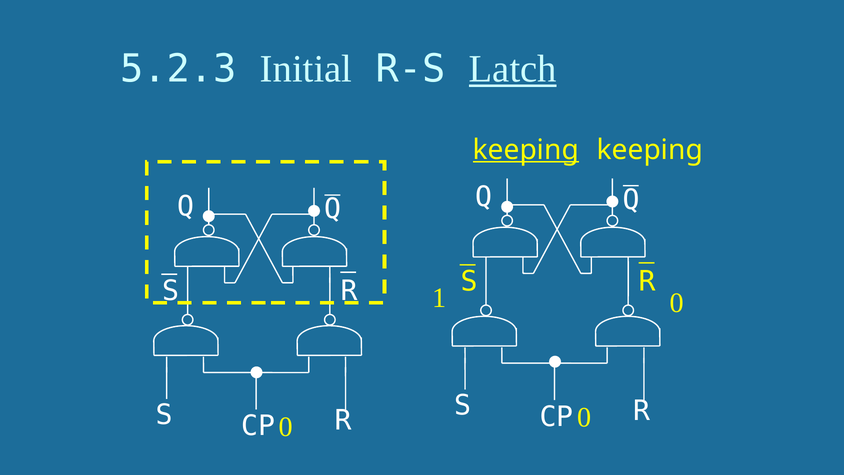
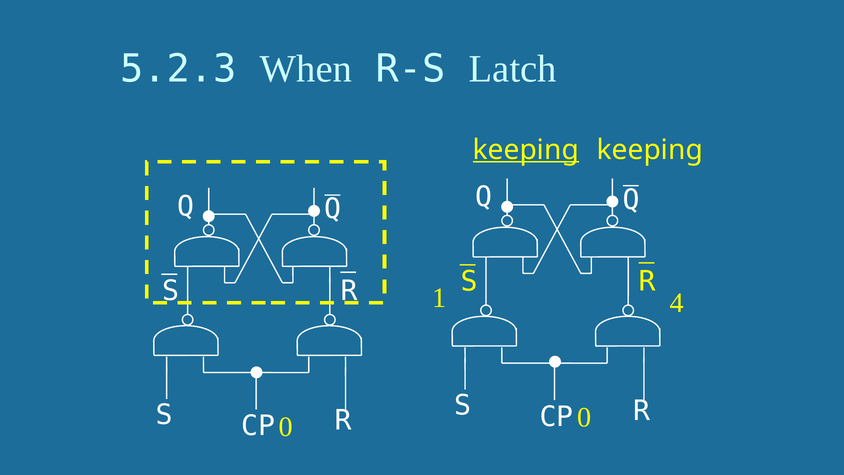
Initial: Initial -> When
Latch underline: present -> none
1 0: 0 -> 4
